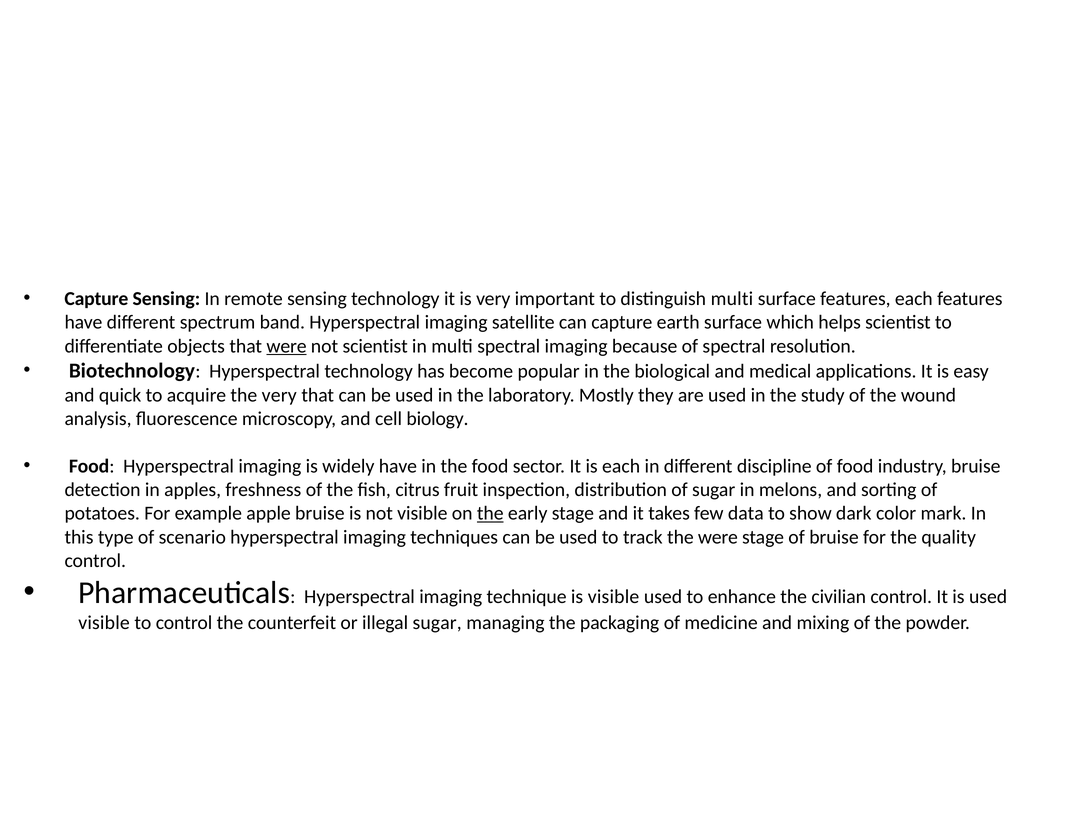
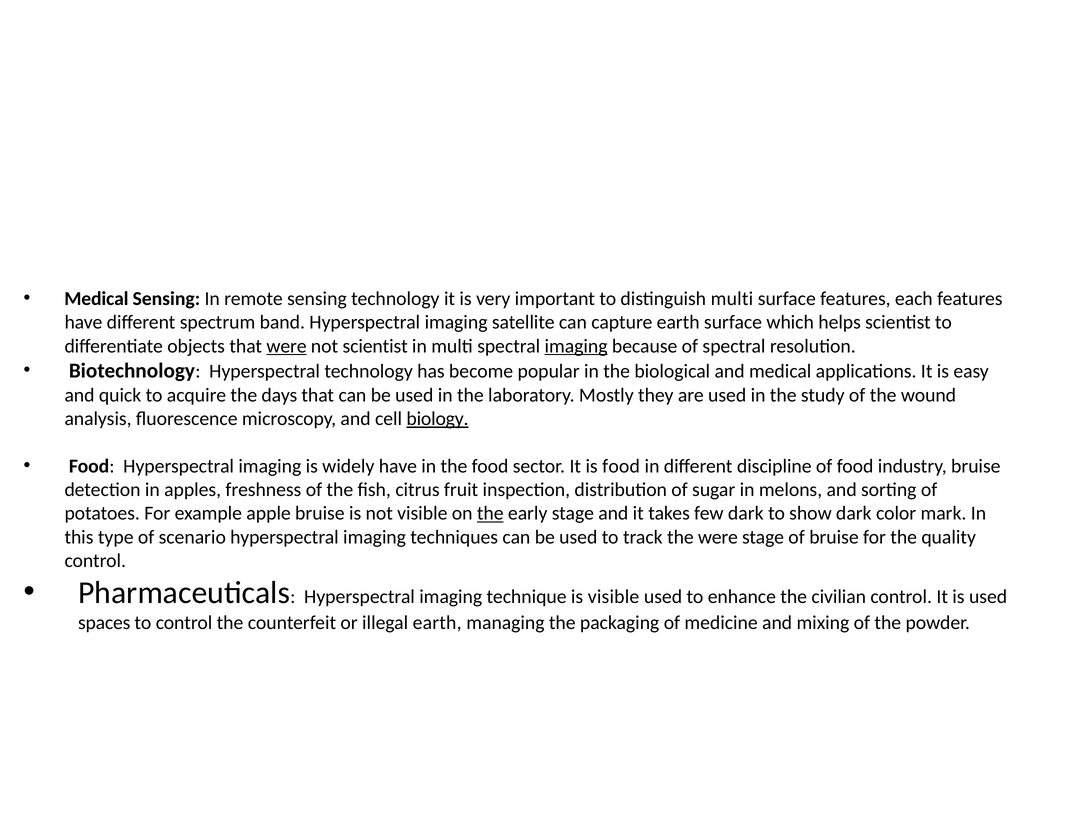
Capture at (96, 299): Capture -> Medical
imaging at (576, 346) underline: none -> present
the very: very -> days
biology underline: none -> present
is each: each -> food
few data: data -> dark
visible at (104, 623): visible -> spaces
illegal sugar: sugar -> earth
